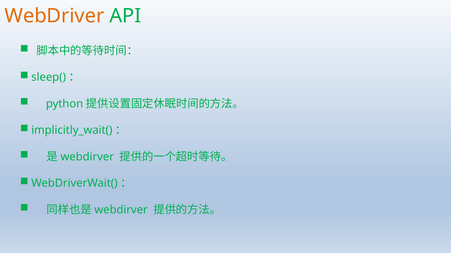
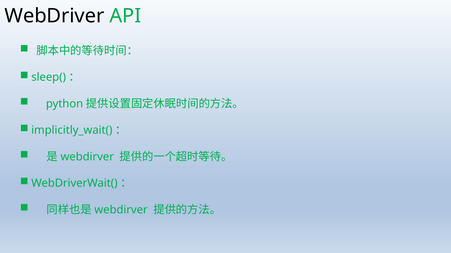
WebDriver colour: orange -> black
